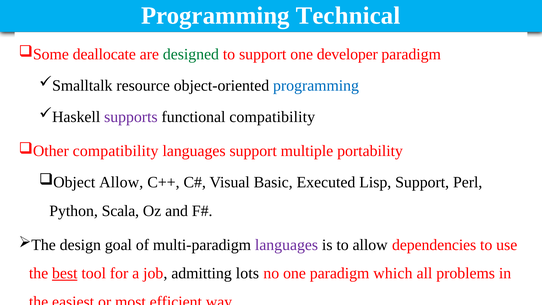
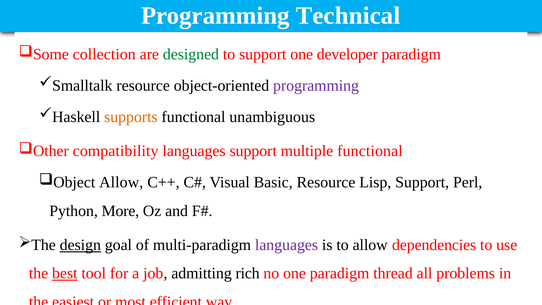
deallocate: deallocate -> collection
programming at (316, 86) colour: blue -> purple
supports colour: purple -> orange
functional compatibility: compatibility -> unambiguous
multiple portability: portability -> functional
Basic Executed: Executed -> Resource
Scala: Scala -> More
design underline: none -> present
lots: lots -> rich
which: which -> thread
